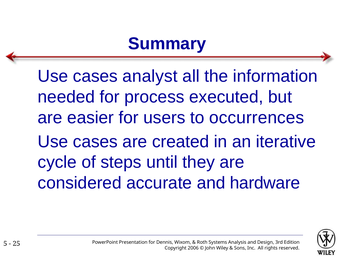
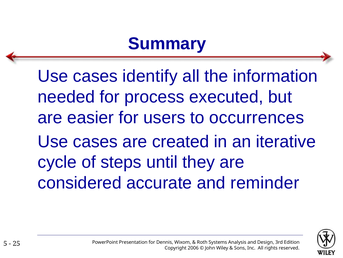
analyst: analyst -> identify
hardware: hardware -> reminder
